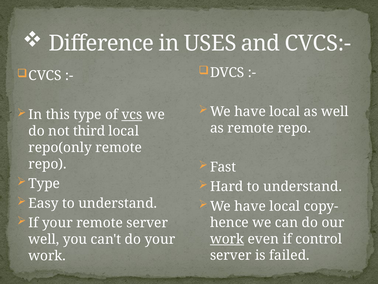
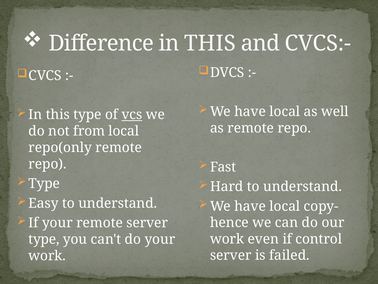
Difference in USES: USES -> THIS
third: third -> from
work at (227, 239) underline: present -> none
well at (44, 239): well -> type
